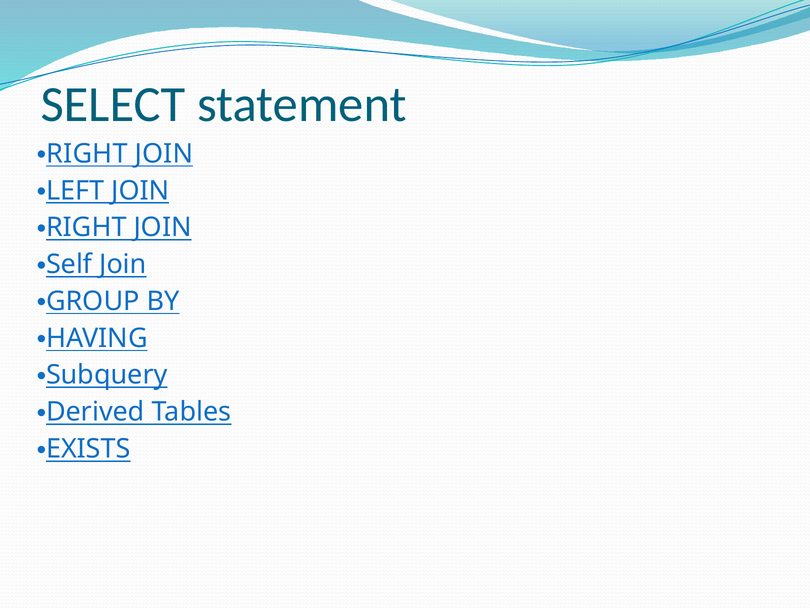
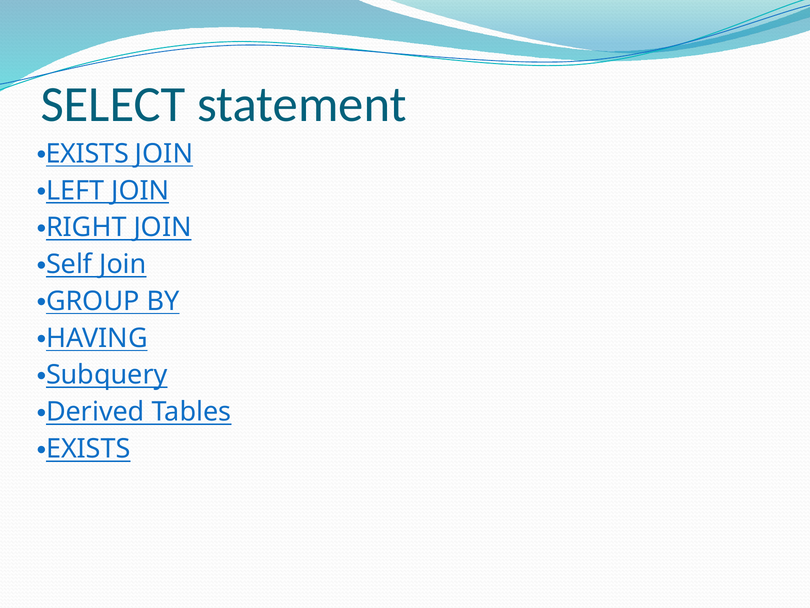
RIGHT at (87, 154): RIGHT -> EXISTS
